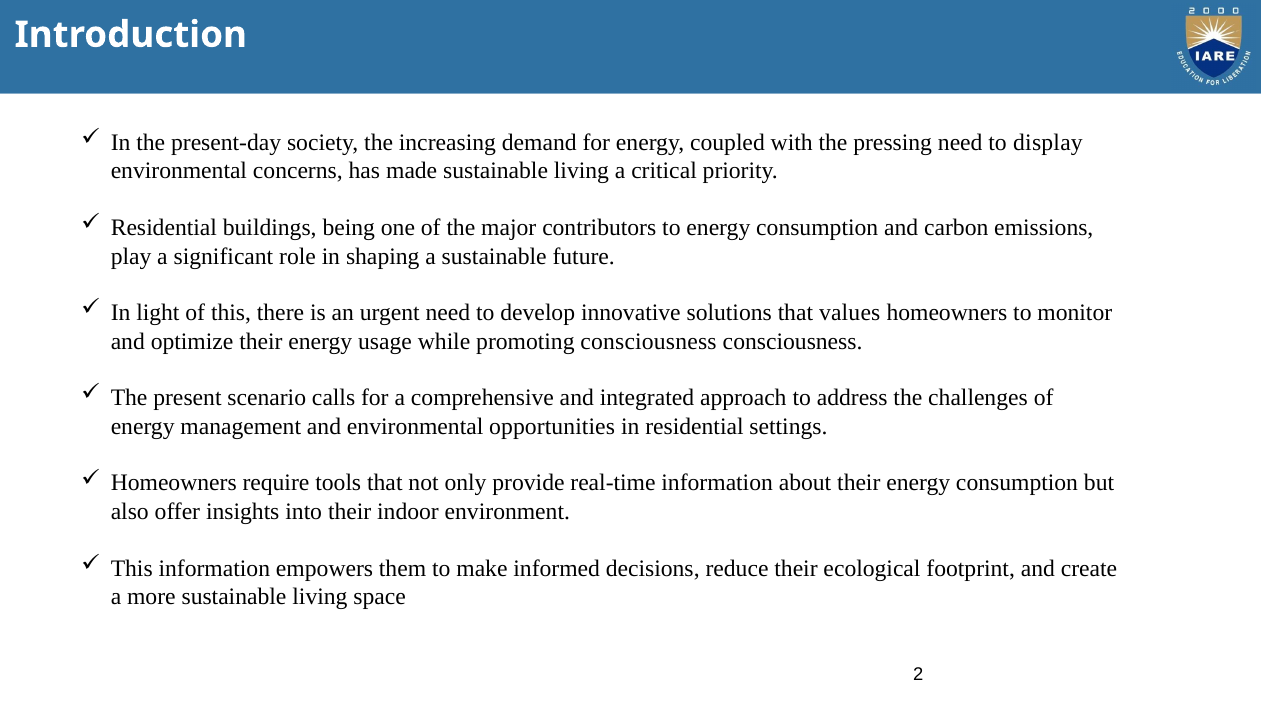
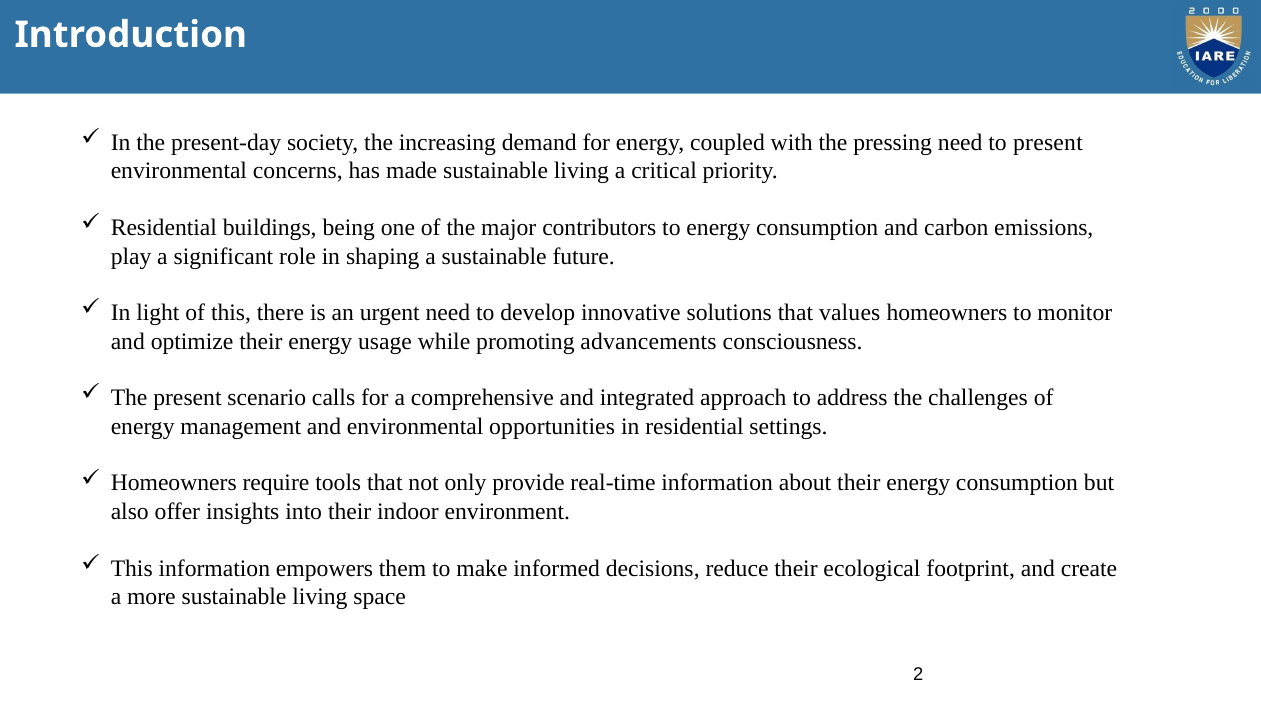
to display: display -> present
promoting consciousness: consciousness -> advancements
